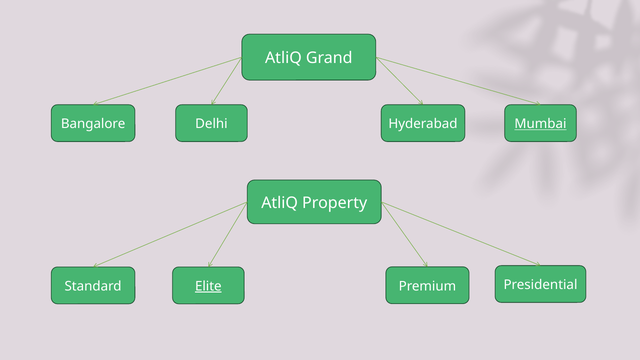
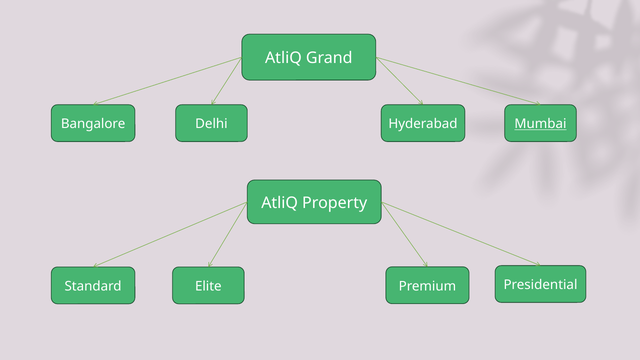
Elite underline: present -> none
